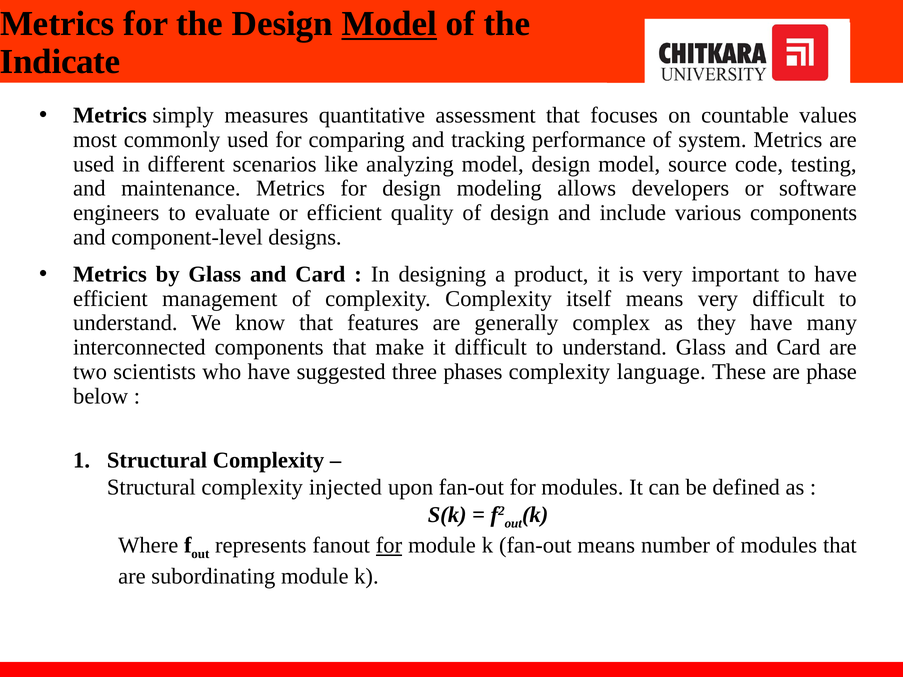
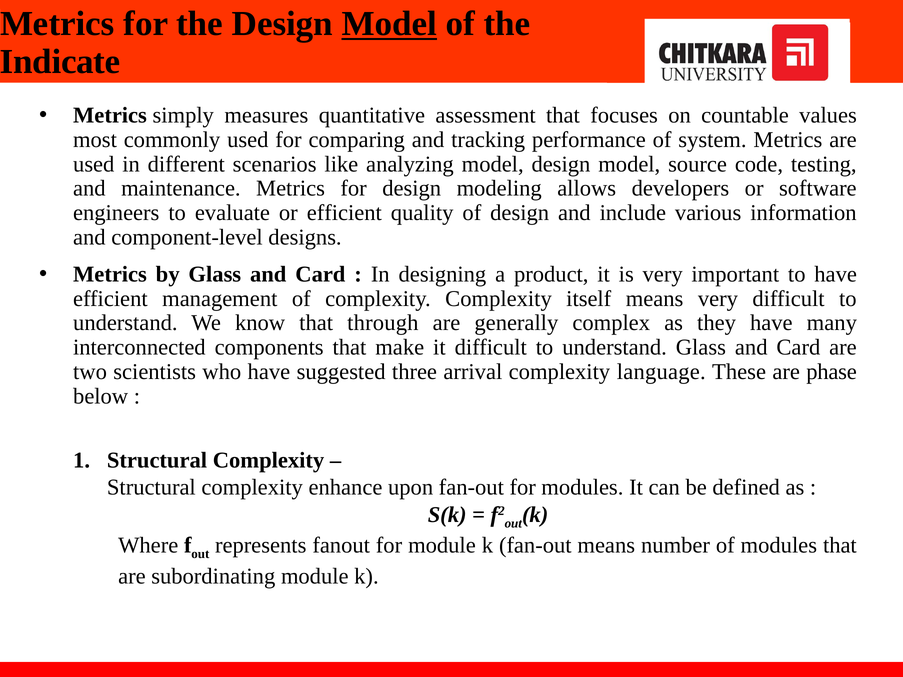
various components: components -> information
features: features -> through
phases: phases -> arrival
injected: injected -> enhance
for at (389, 546) underline: present -> none
